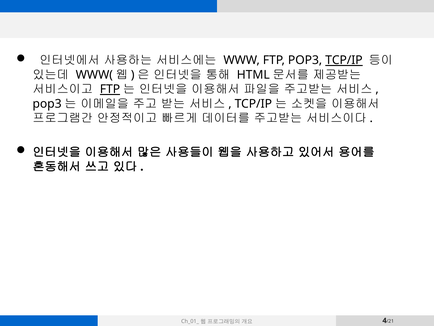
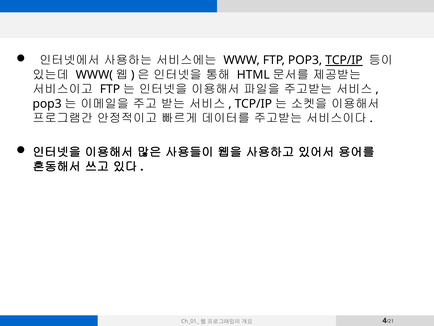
FTP at (110, 89) underline: present -> none
